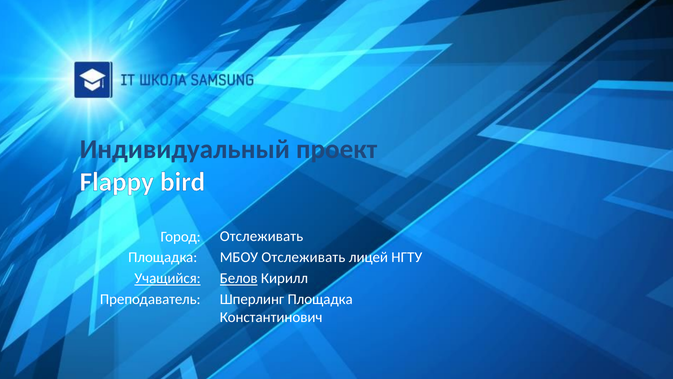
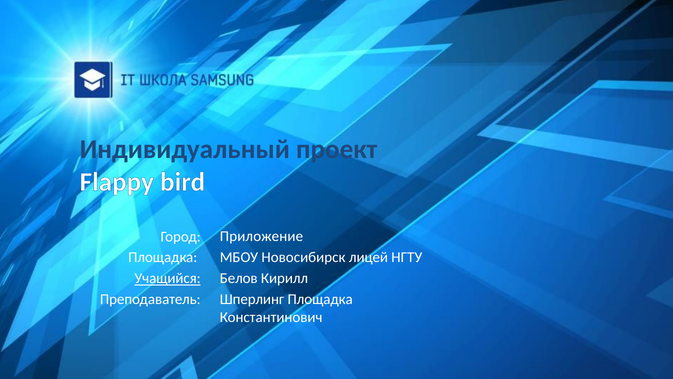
Отслеживать at (261, 236): Отслеживать -> Приложение
МБОУ Отслеживать: Отслеживать -> Новосибирск
Белов underline: present -> none
